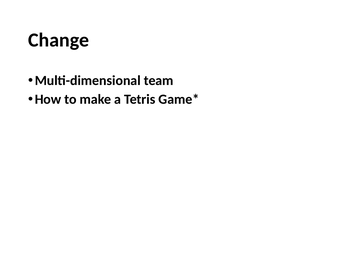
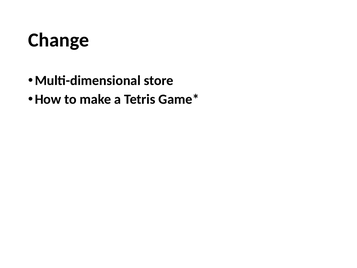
team: team -> store
